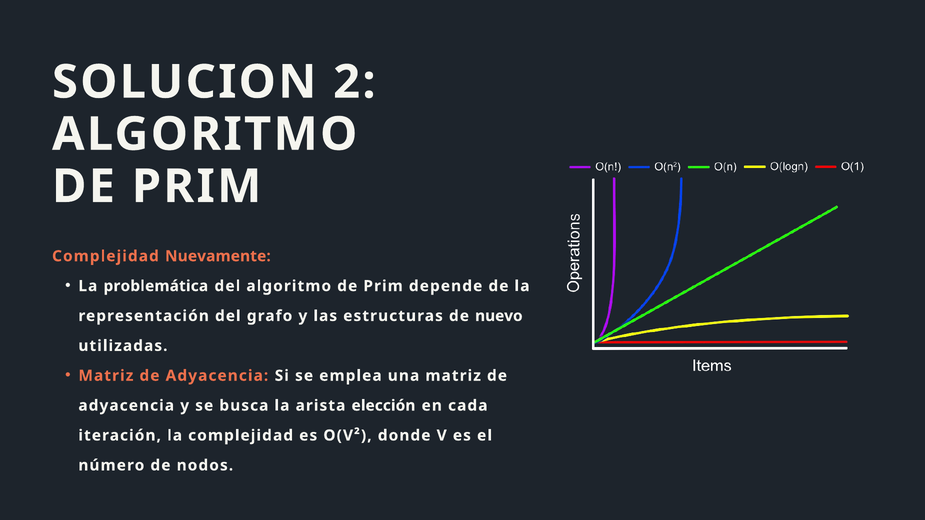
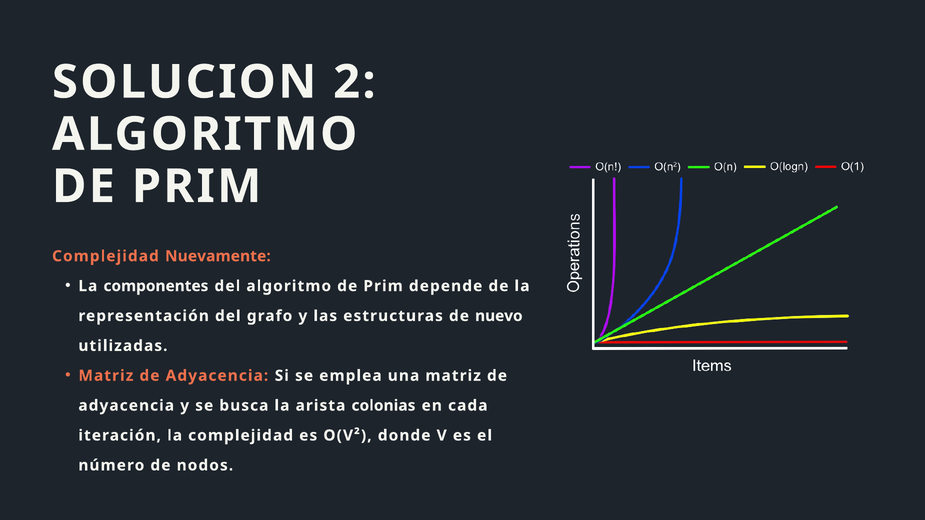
problemática: problemática -> componentes
elección: elección -> colonias
